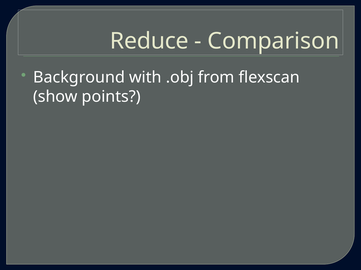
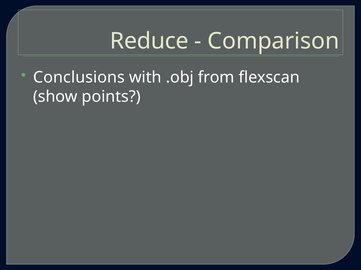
Background: Background -> Conclusions
